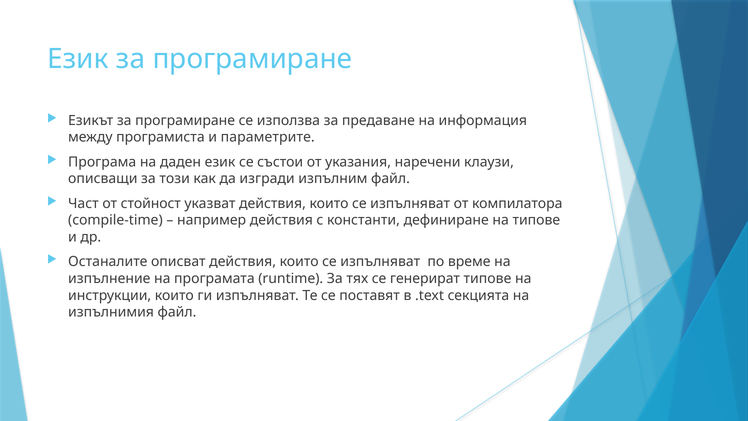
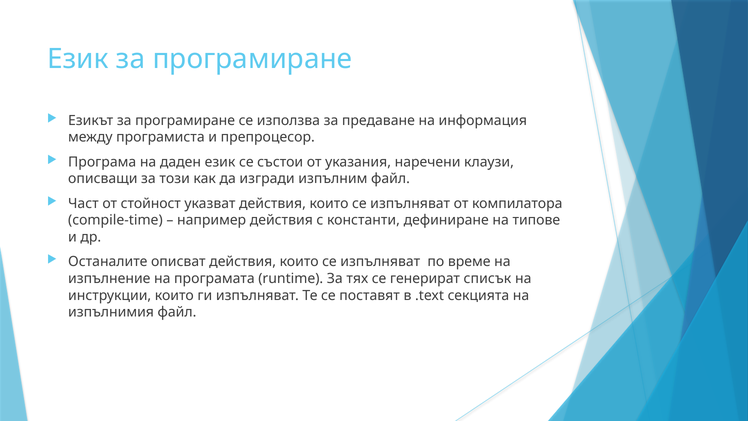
параметрите: параметрите -> препроцесор
генерират типове: типове -> списък
